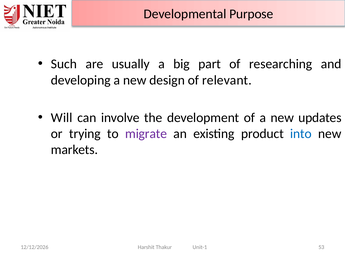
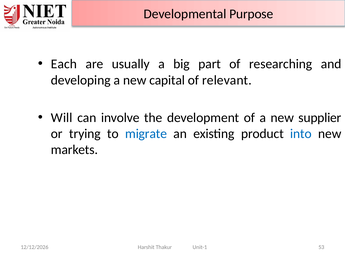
Such: Such -> Each
design: design -> capital
updates: updates -> supplier
migrate colour: purple -> blue
